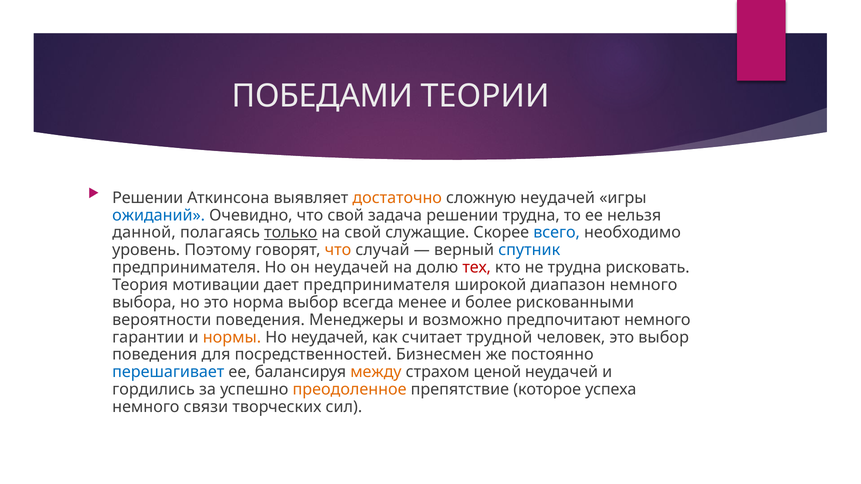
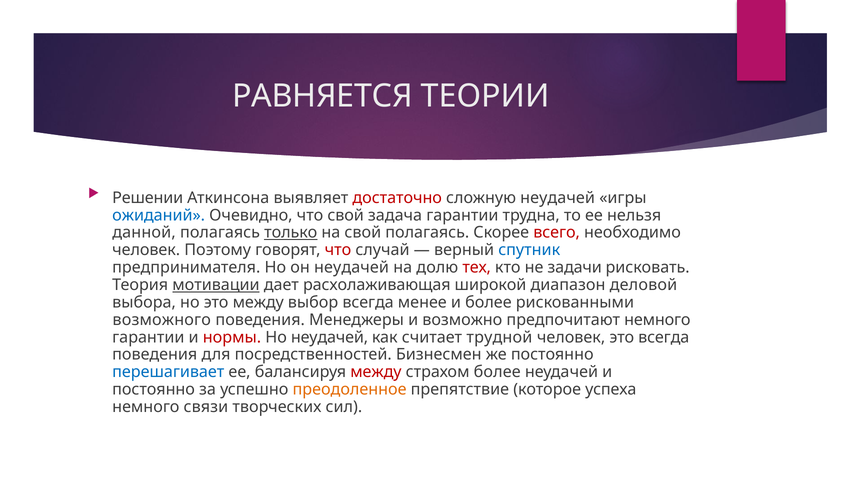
ПОБЕДАМИ: ПОБЕДАМИ -> РАВНЯЕТСЯ
достаточно colour: orange -> red
задача решении: решении -> гарантии
свой служащие: служащие -> полагаясь
всего colour: blue -> red
уровень at (146, 250): уровень -> человек
что at (338, 250) colour: orange -> red
не трудна: трудна -> задачи
мотивации underline: none -> present
дает предпринимателя: предпринимателя -> расхолаживающая
диапазон немного: немного -> деловой
это норма: норма -> между
вероятности: вероятности -> возможного
нормы colour: orange -> red
это выбор: выбор -> всегда
между at (376, 372) colour: orange -> red
страхом ценой: ценой -> более
гордились at (154, 390): гордились -> постоянно
